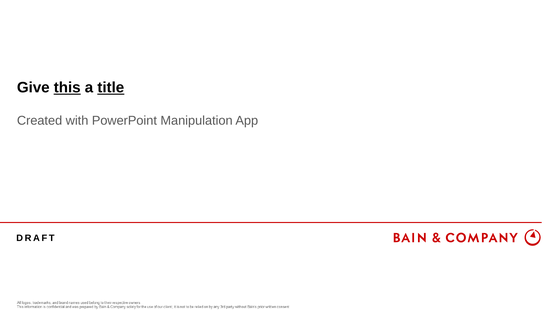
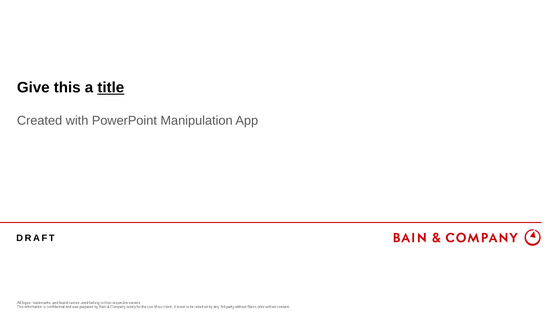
this underline: present -> none
